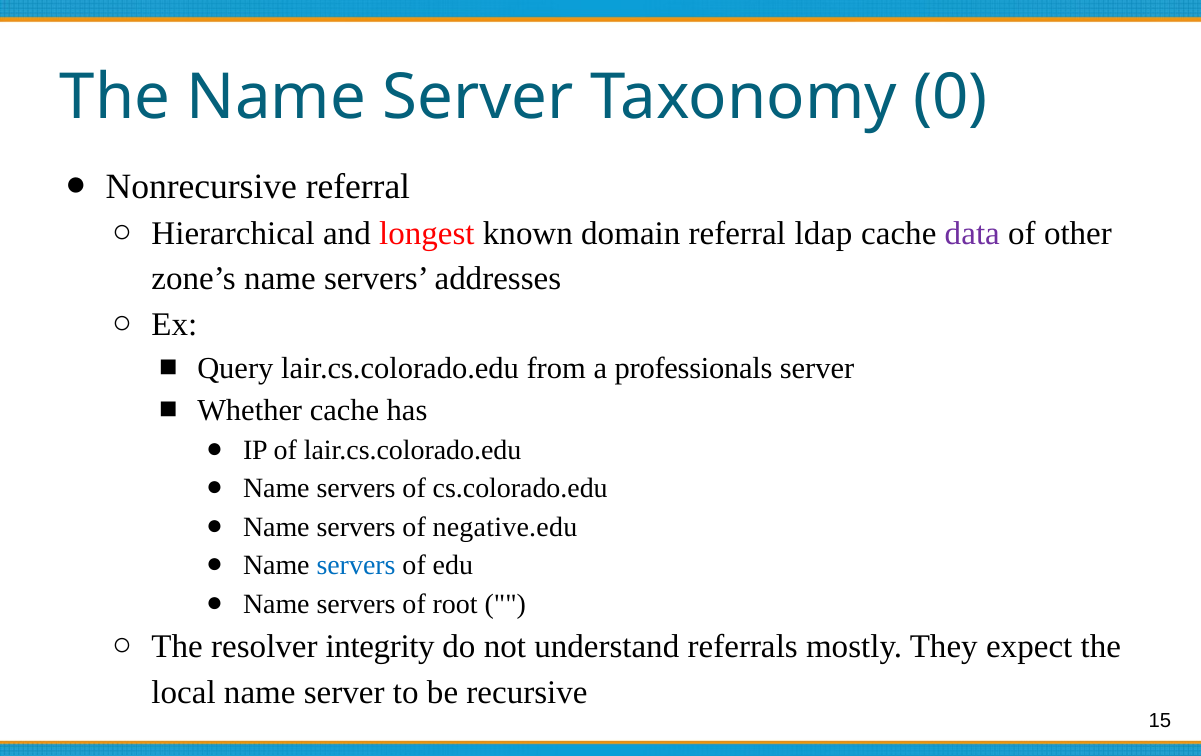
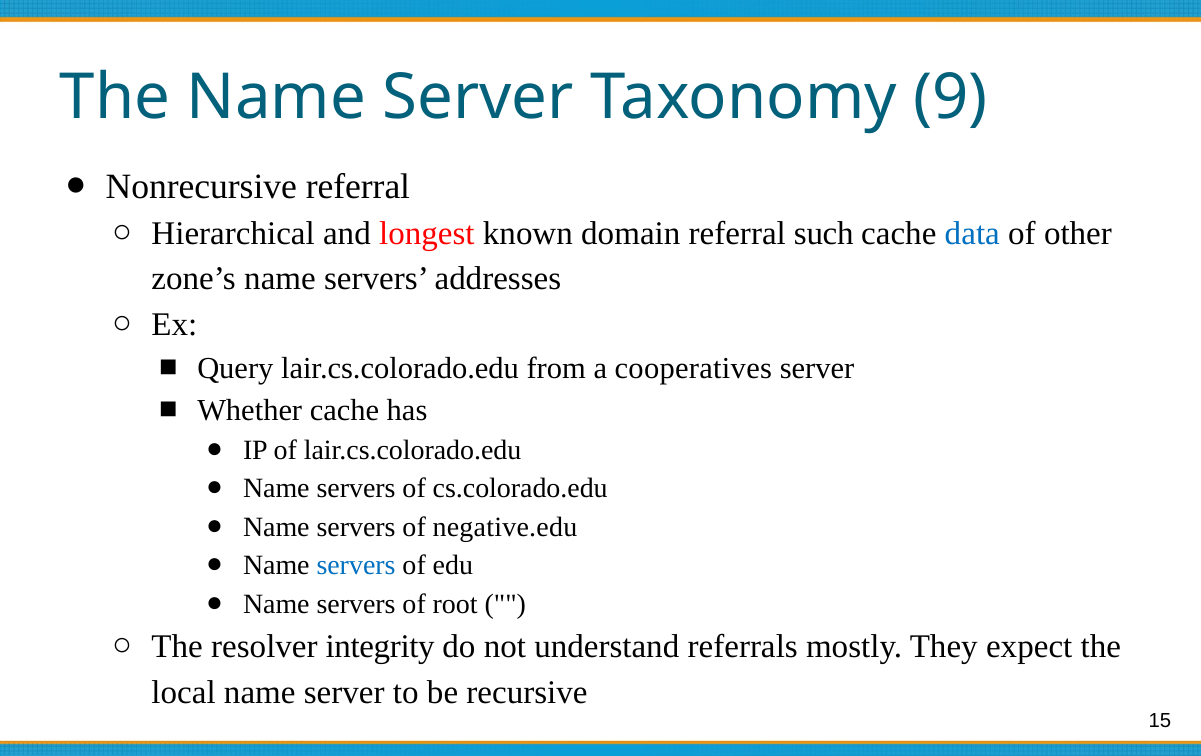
0: 0 -> 9
ldap: ldap -> such
data colour: purple -> blue
professionals: professionals -> cooperatives
